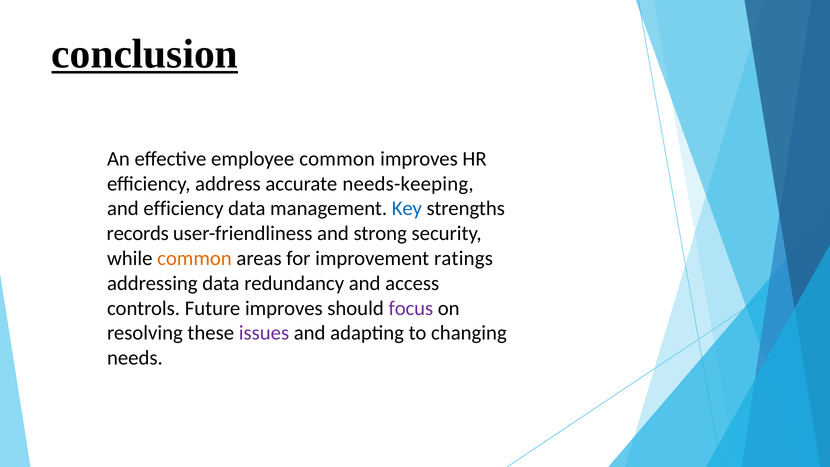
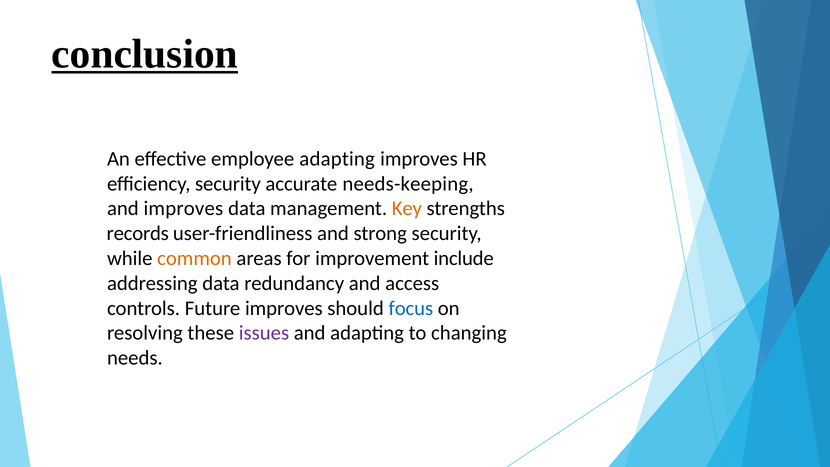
employee common: common -> adapting
efficiency address: address -> security
and efficiency: efficiency -> improves
Key colour: blue -> orange
ratings: ratings -> include
focus colour: purple -> blue
